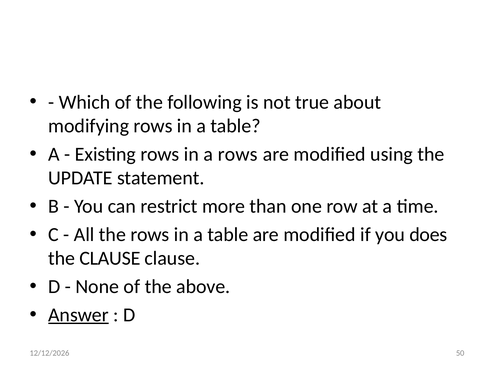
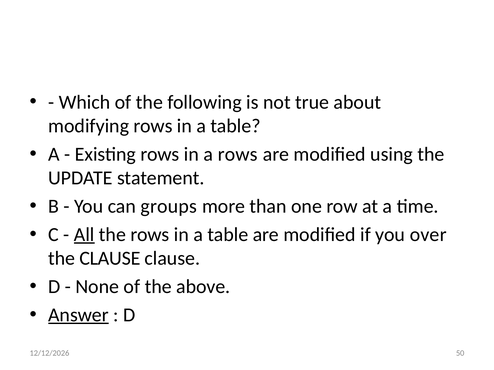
restrict: restrict -> groups
All underline: none -> present
does: does -> over
